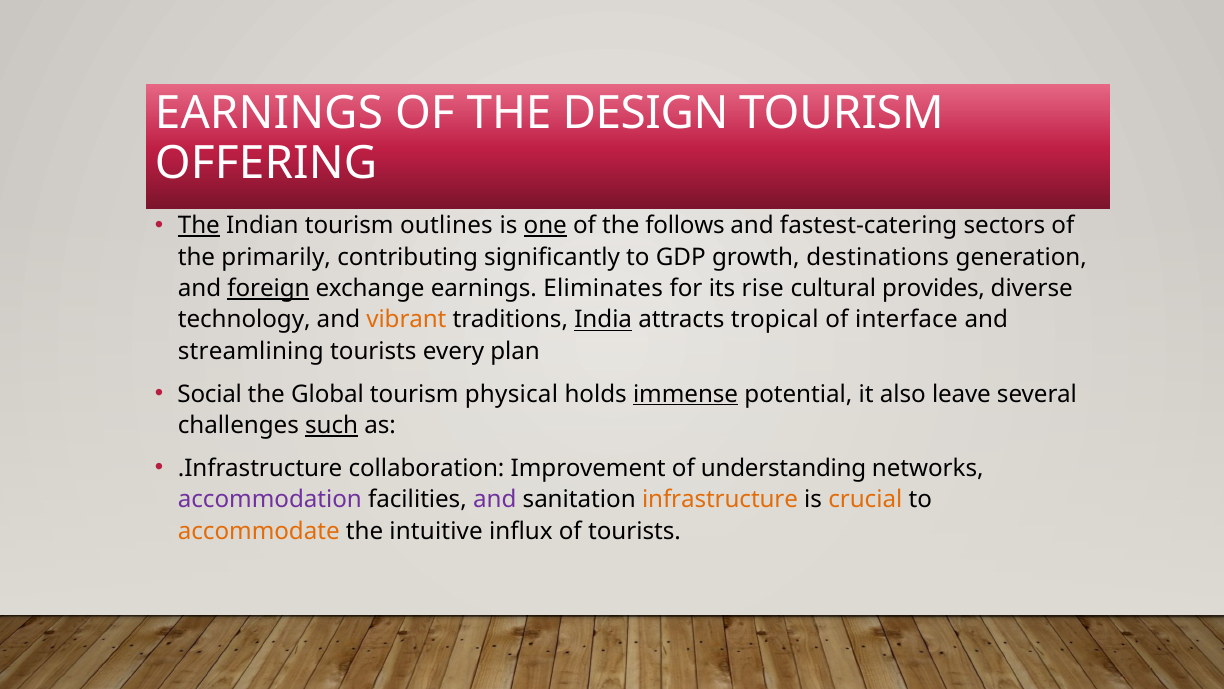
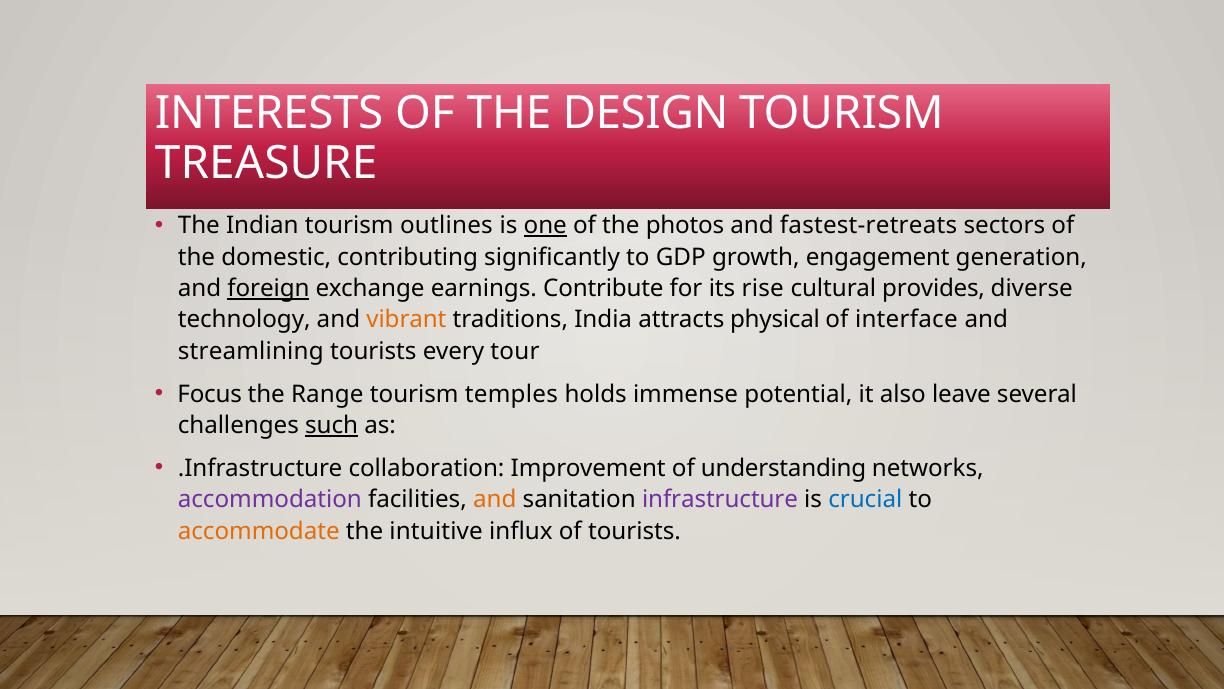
EARNINGS at (269, 113): EARNINGS -> INTERESTS
OFFERING: OFFERING -> TREASURE
The at (199, 225) underline: present -> none
follows: follows -> photos
fastest-catering: fastest-catering -> fastest-retreats
primarily: primarily -> domestic
destinations: destinations -> engagement
Eliminates: Eliminates -> Contribute
India underline: present -> none
tropical: tropical -> physical
plan: plan -> tour
Social: Social -> Focus
Global: Global -> Range
physical: physical -> temples
immense underline: present -> none
and at (495, 499) colour: purple -> orange
infrastructure colour: orange -> purple
crucial colour: orange -> blue
